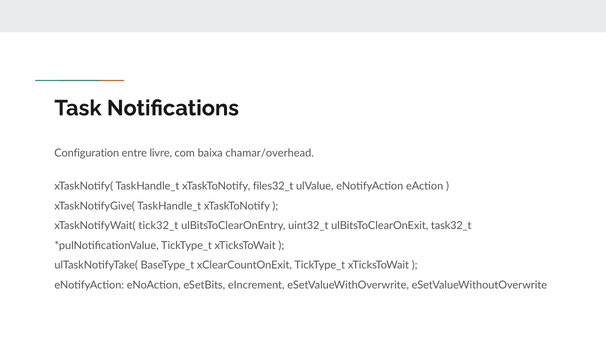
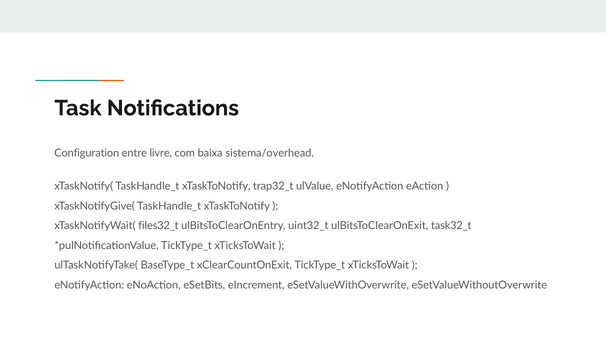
chamar/overhead: chamar/overhead -> sistema/overhead
files32_t: files32_t -> trap32_t
tick32_t: tick32_t -> files32_t
